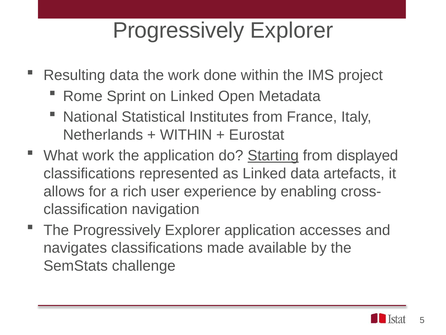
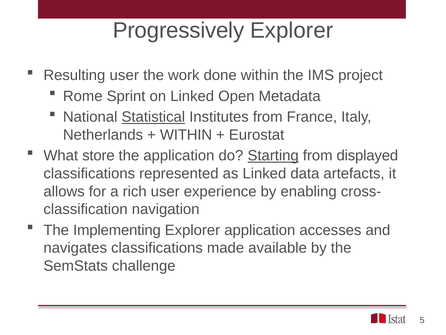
Resulting data: data -> user
Statistical underline: none -> present
What work: work -> store
The Progressively: Progressively -> Implementing
